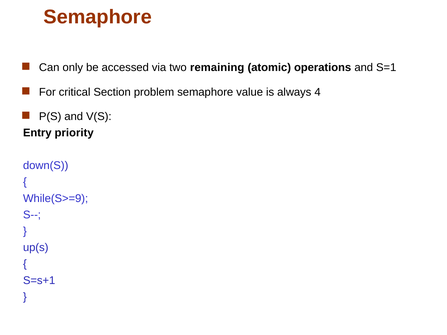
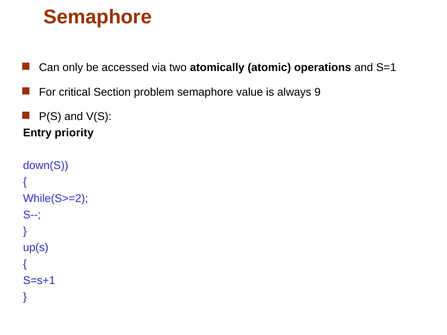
remaining: remaining -> atomically
4: 4 -> 9
While(S>=9: While(S>=9 -> While(S>=2
